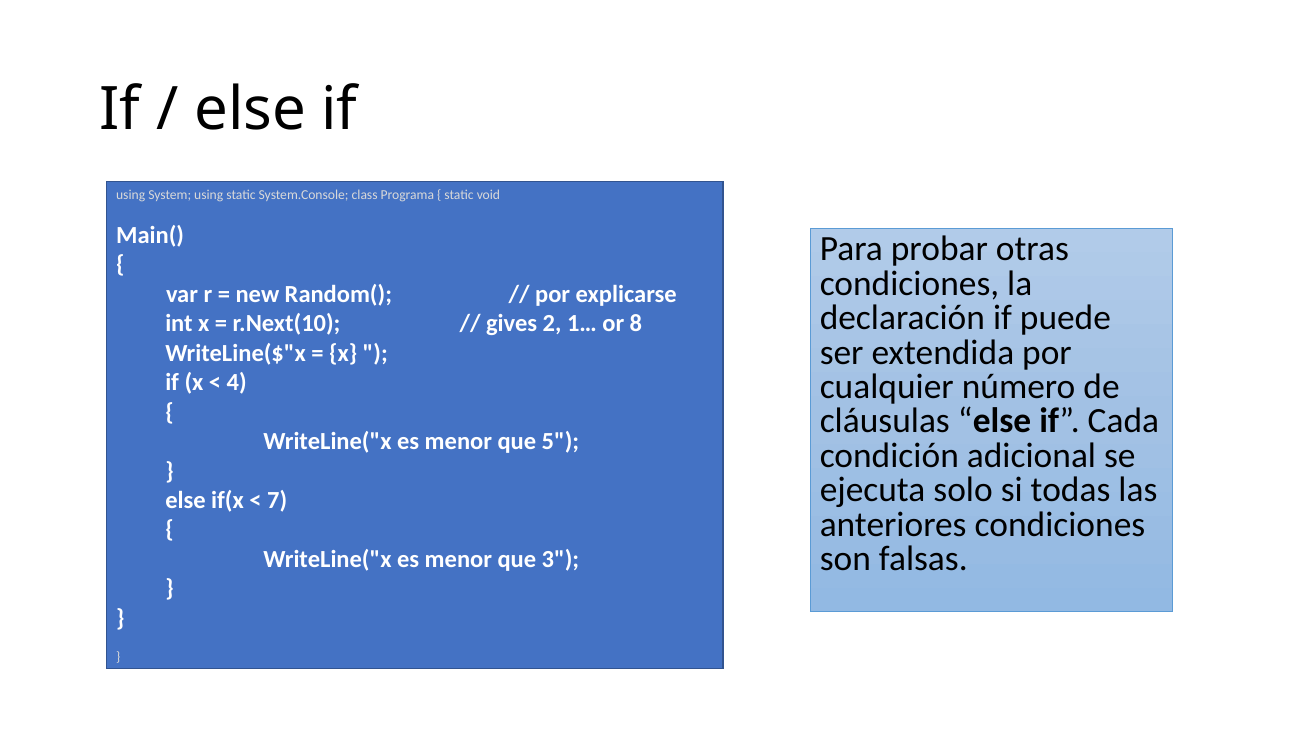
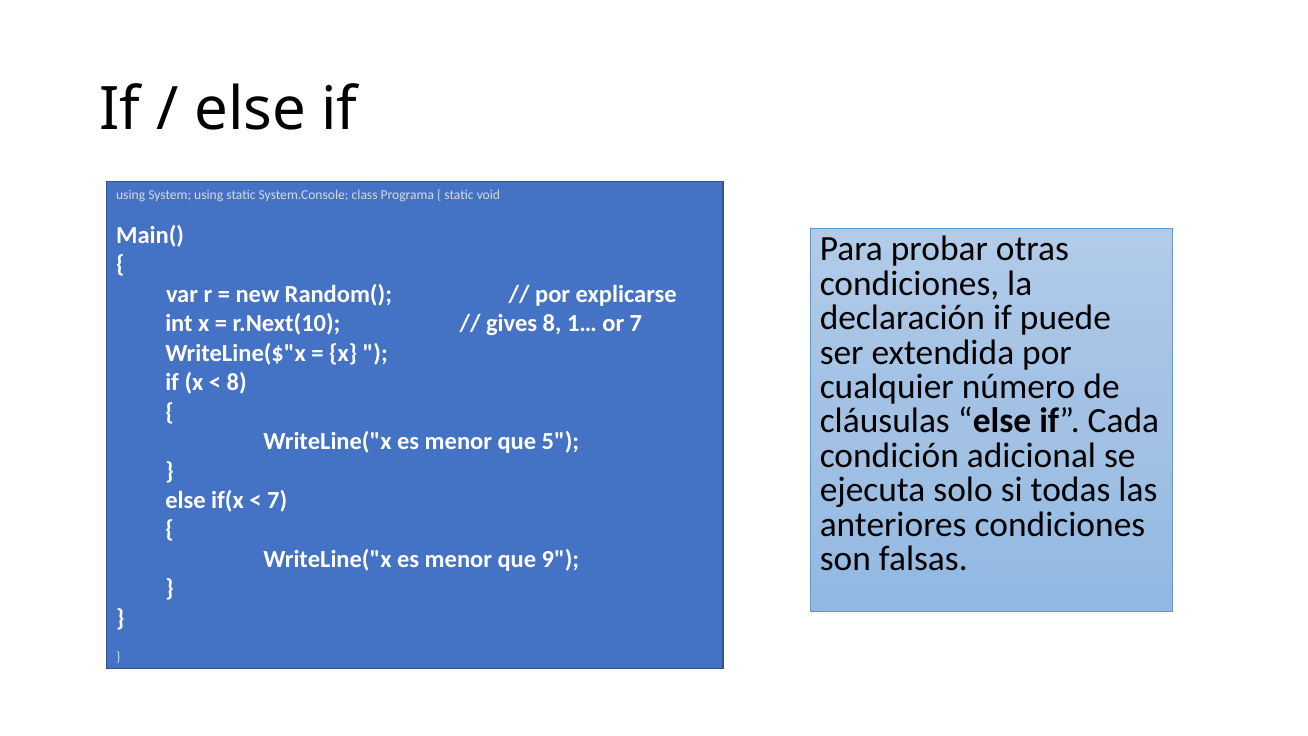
gives 2: 2 -> 8
or 8: 8 -> 7
4 at (237, 382): 4 -> 8
3: 3 -> 9
